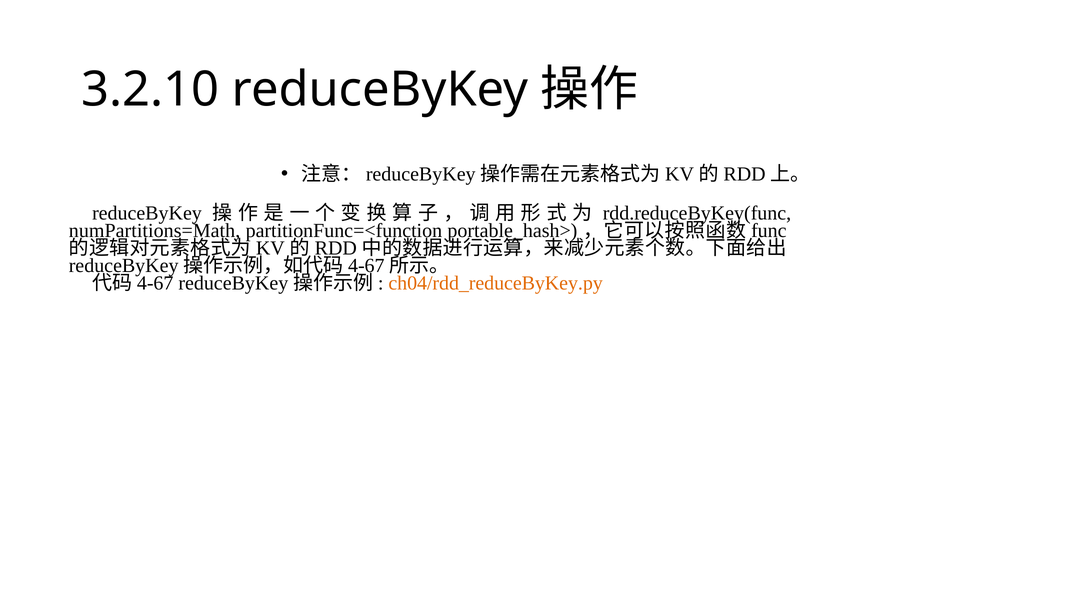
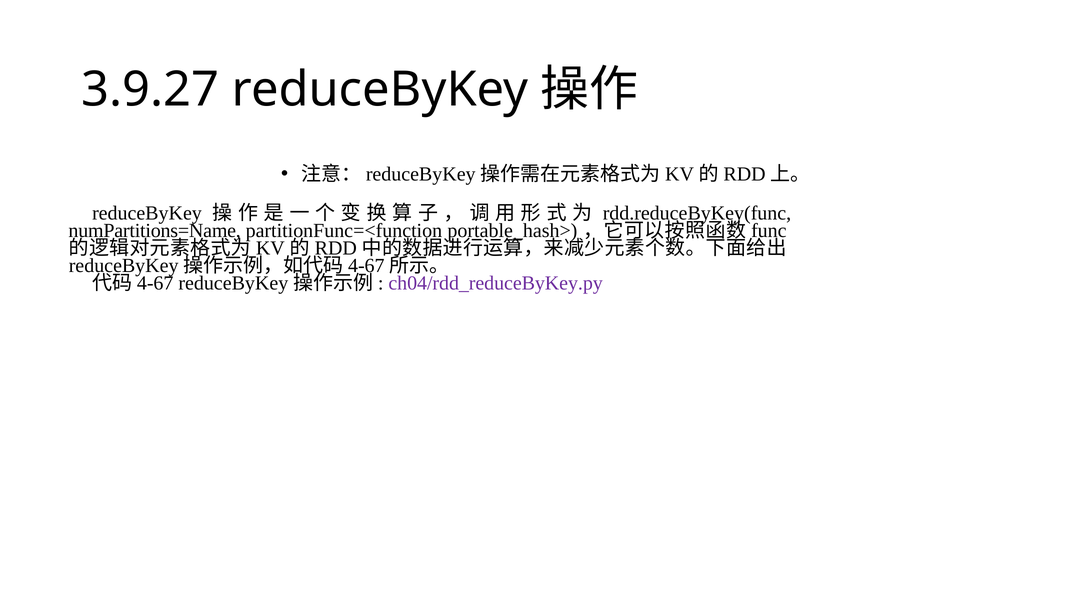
3.2.10: 3.2.10 -> 3.9.27
numPartitions=Math: numPartitions=Math -> numPartitions=Name
ch04/rdd_reduceByKey.py colour: orange -> purple
